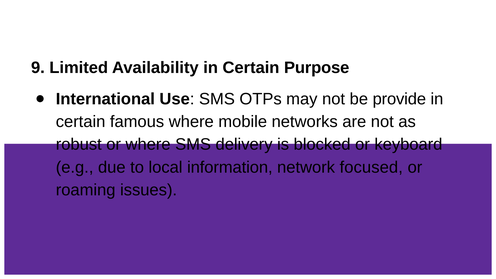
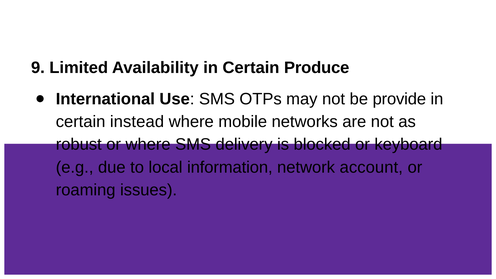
Purpose: Purpose -> Produce
famous: famous -> instead
focused: focused -> account
